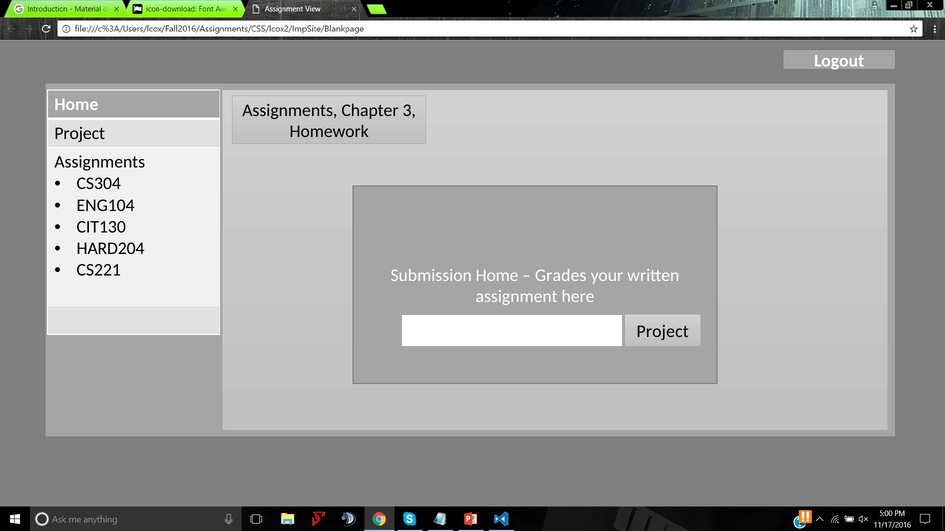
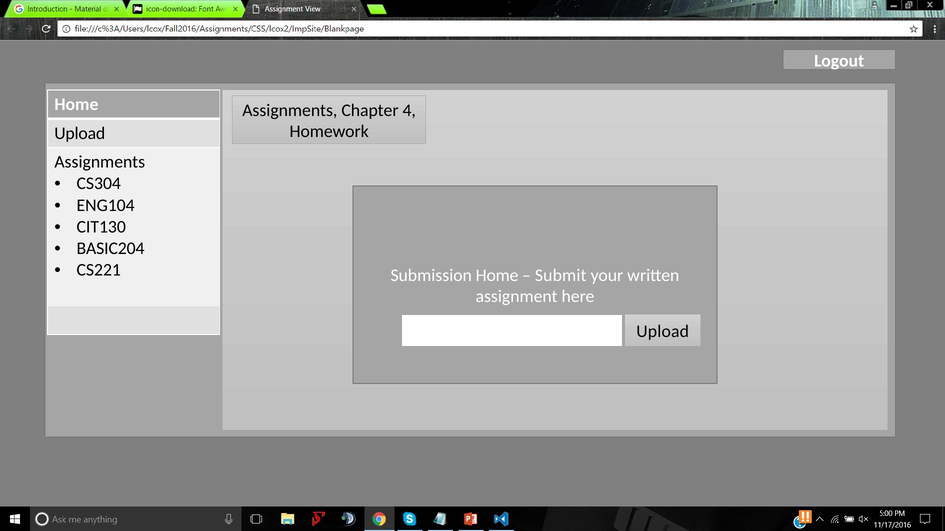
3: 3 -> 4
Project at (80, 133): Project -> Upload
HARD204: HARD204 -> BASIC204
Grades: Grades -> Submit
Project at (663, 332): Project -> Upload
